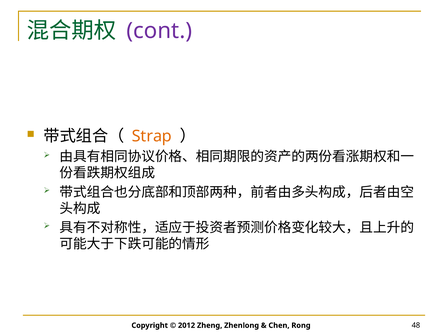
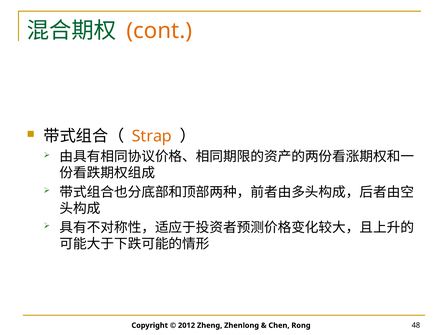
cont colour: purple -> orange
